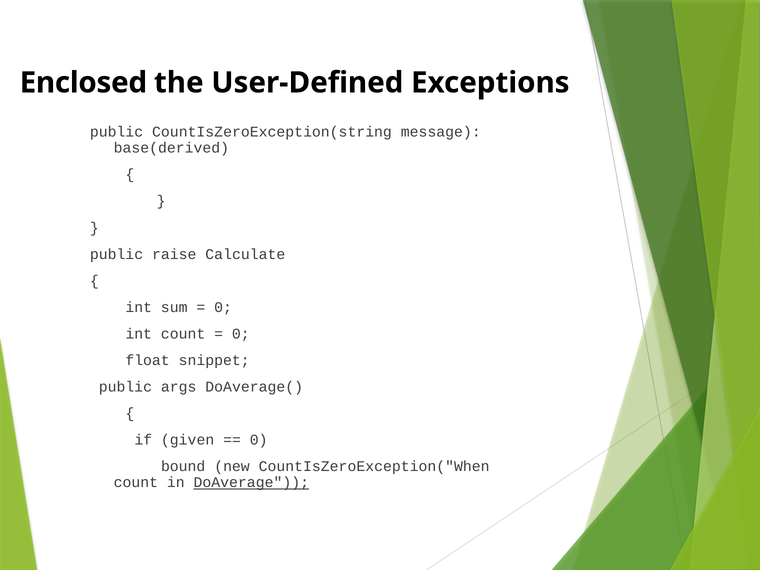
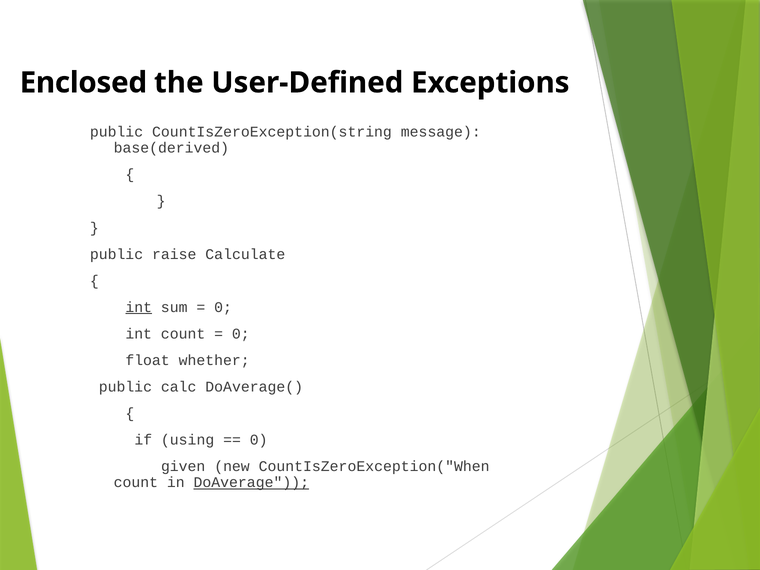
int at (139, 307) underline: none -> present
snippet: snippet -> whether
args: args -> calc
given: given -> using
bound: bound -> given
